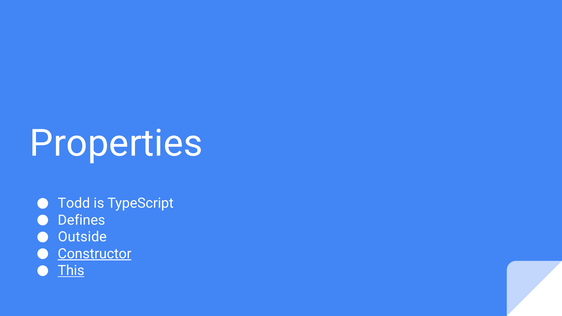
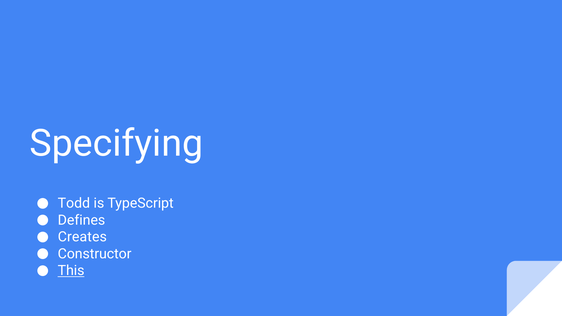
Properties: Properties -> Specifying
Outside: Outside -> Creates
Constructor underline: present -> none
